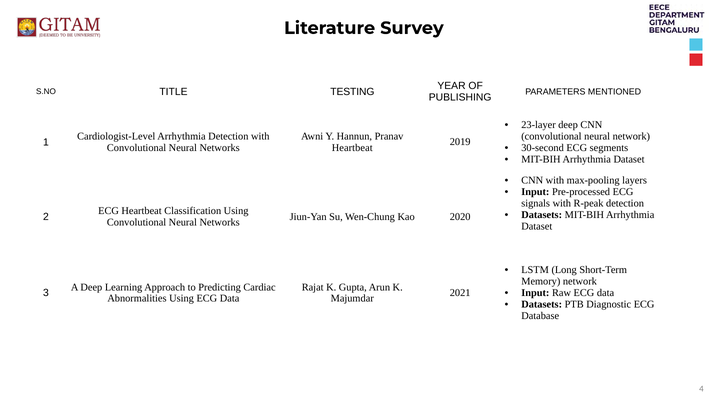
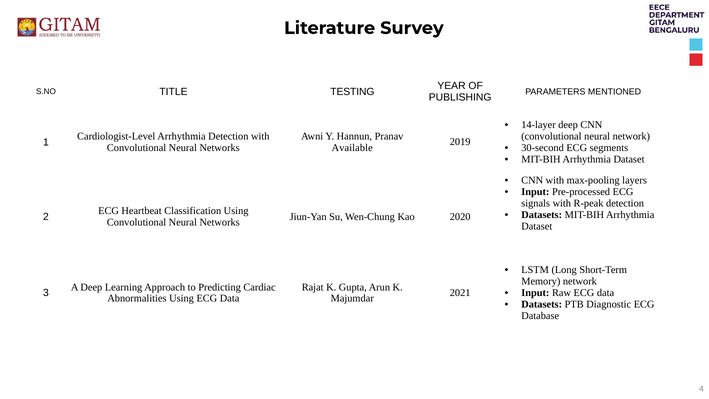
23-layer: 23-layer -> 14-layer
Heartbeat at (352, 148): Heartbeat -> Available
